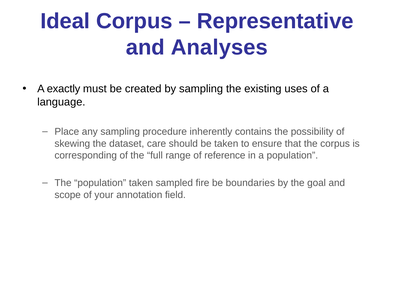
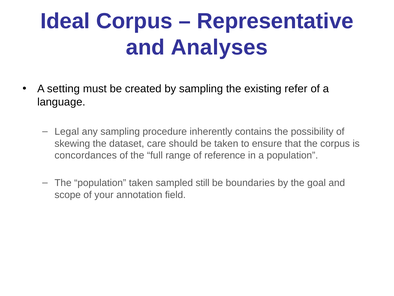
exactly: exactly -> setting
uses: uses -> refer
Place: Place -> Legal
corresponding: corresponding -> concordances
fire: fire -> still
